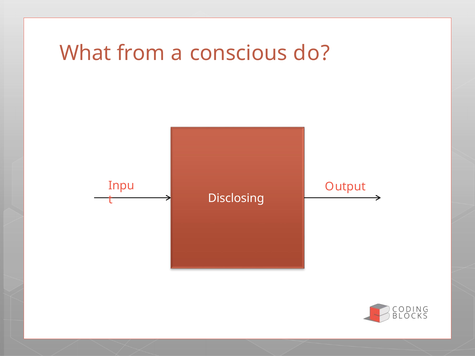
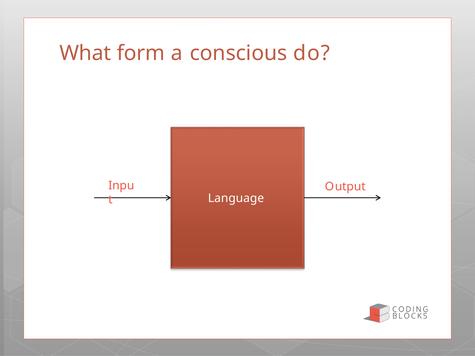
from: from -> form
Disclosing: Disclosing -> Language
